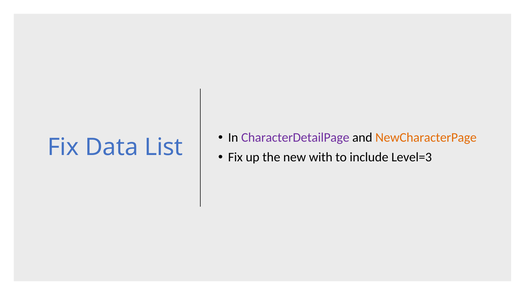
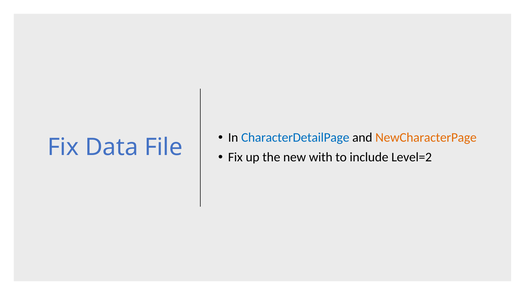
CharacterDetailPage colour: purple -> blue
List: List -> File
Level=3: Level=3 -> Level=2
